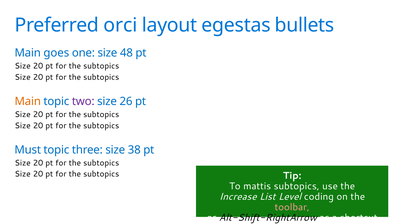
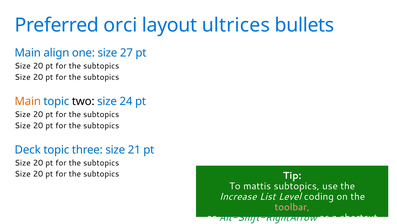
egestas: egestas -> ultrices
goes: goes -> align
48: 48 -> 27
two colour: purple -> black
26: 26 -> 24
Must: Must -> Deck
38: 38 -> 21
Alt-Shift-RightArrow colour: black -> green
